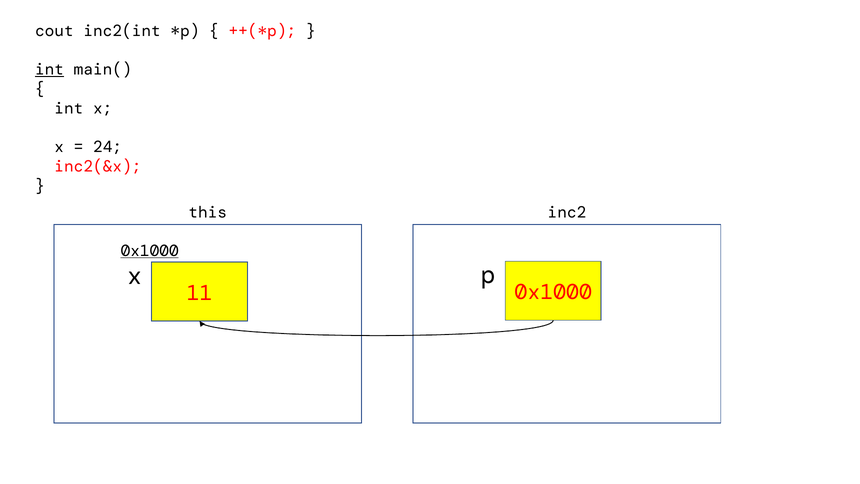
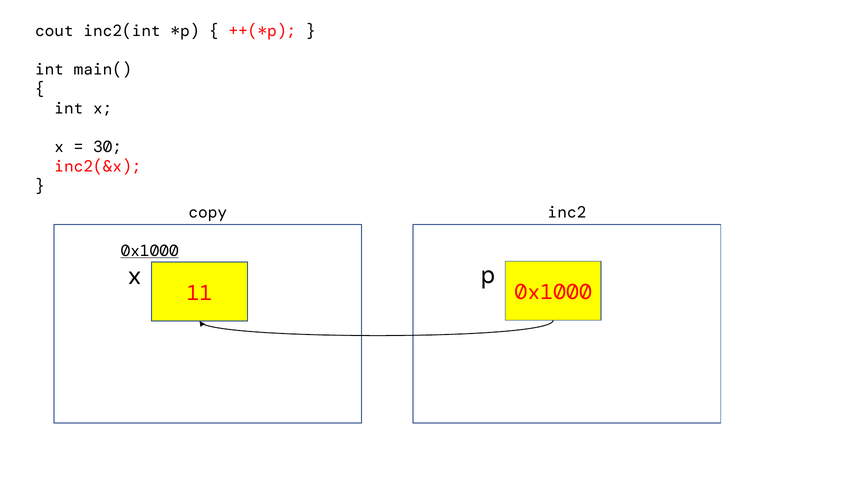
int at (50, 70) underline: present -> none
24: 24 -> 30
this: this -> copy
